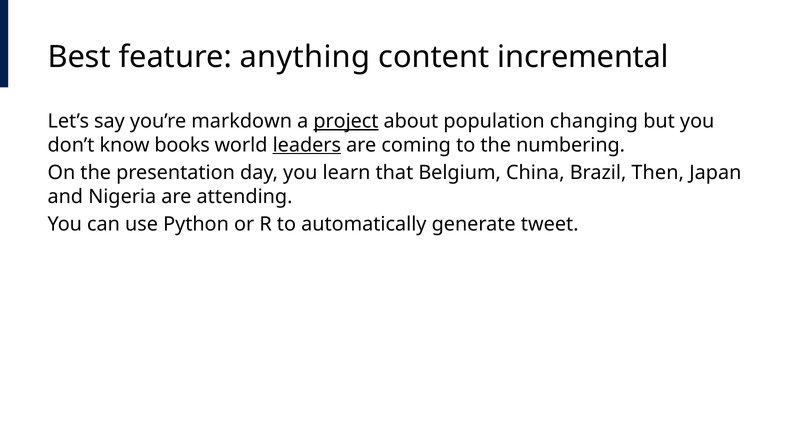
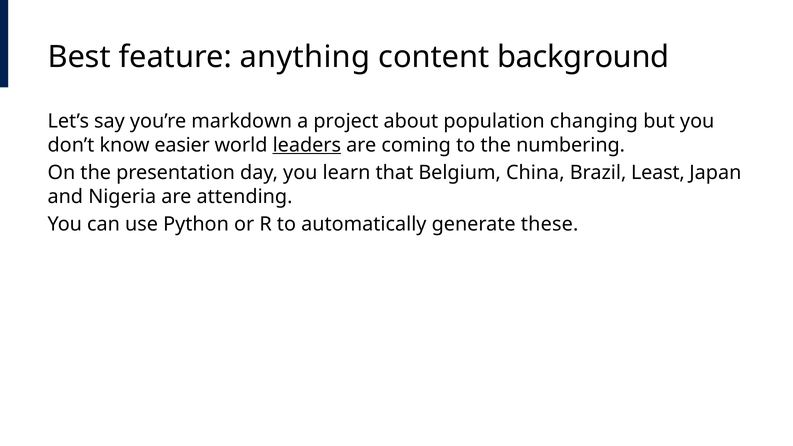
incremental: incremental -> background
project underline: present -> none
books: books -> easier
Then: Then -> Least
tweet: tweet -> these
